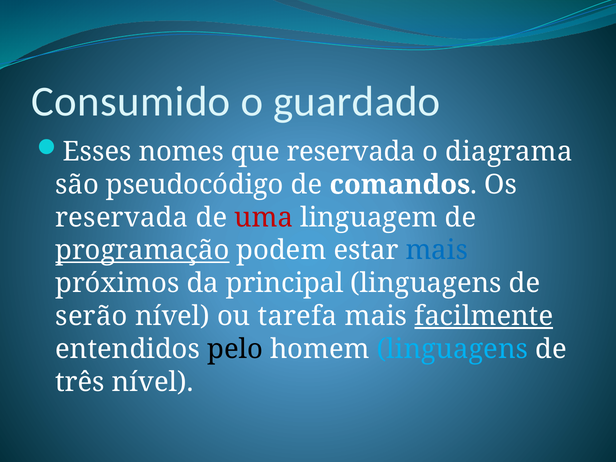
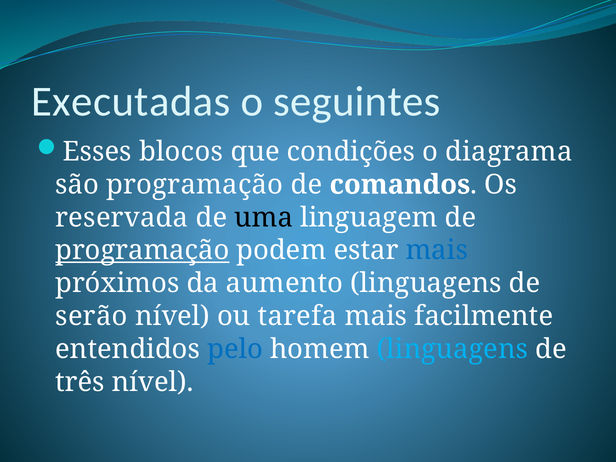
Consumido: Consumido -> Executadas
guardado: guardado -> seguintes
nomes: nomes -> blocos
que reservada: reservada -> condições
são pseudocódigo: pseudocódigo -> programação
uma colour: red -> black
principal: principal -> aumento
facilmente underline: present -> none
pelo colour: black -> blue
